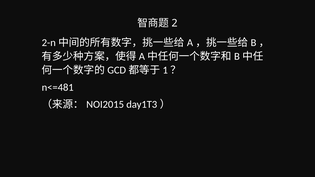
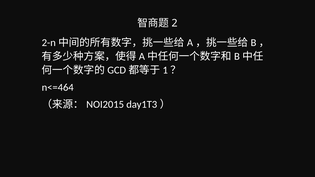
n<=481: n<=481 -> n<=464
